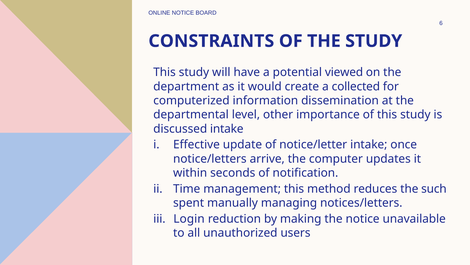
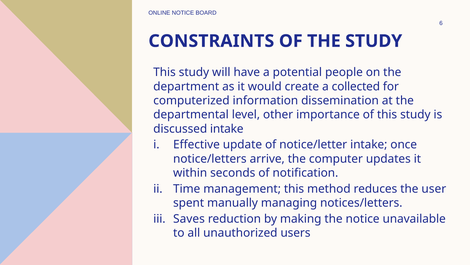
viewed: viewed -> people
such: such -> user
Login: Login -> Saves
